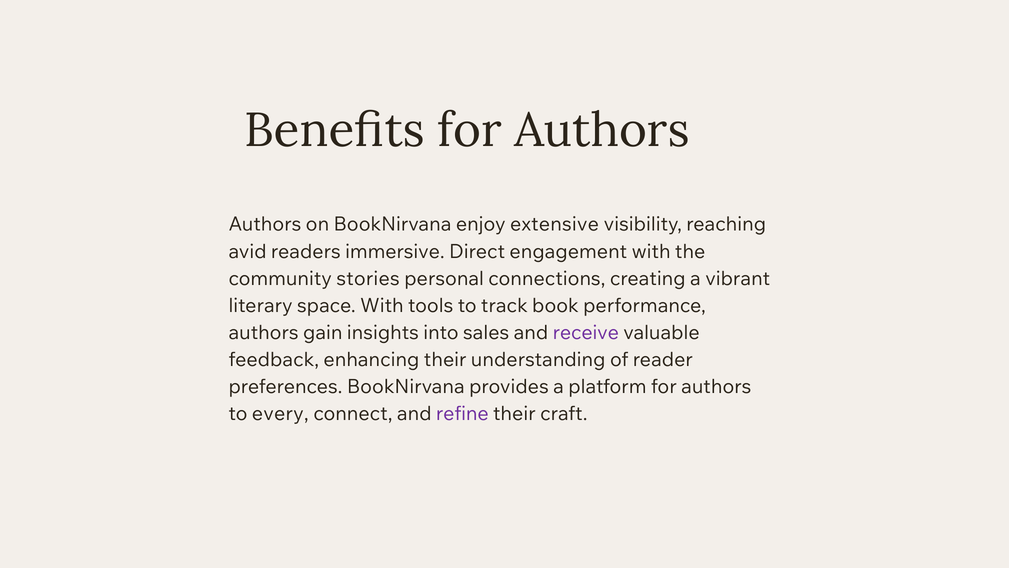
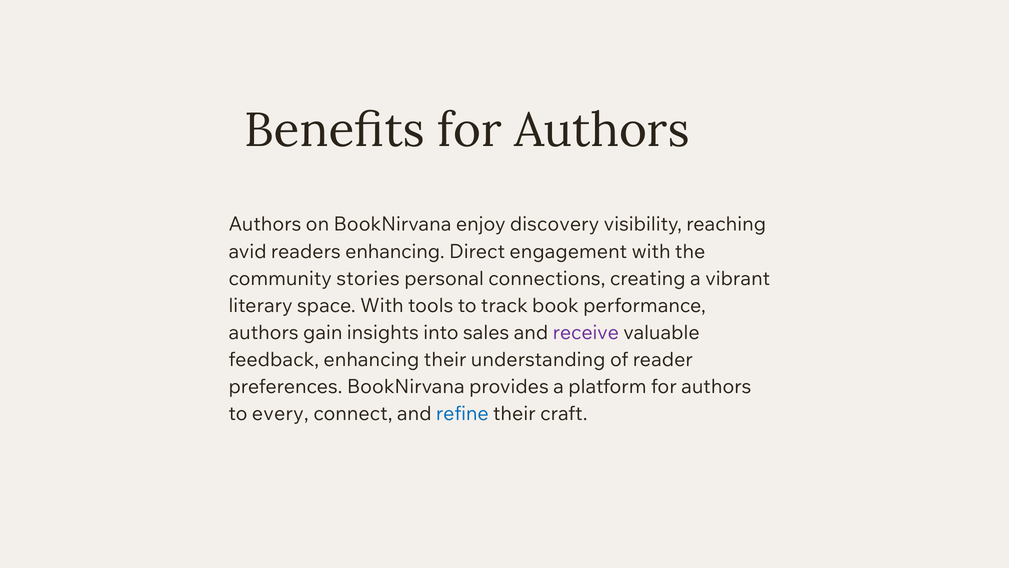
extensive: extensive -> discovery
readers immersive: immersive -> enhancing
refine colour: purple -> blue
